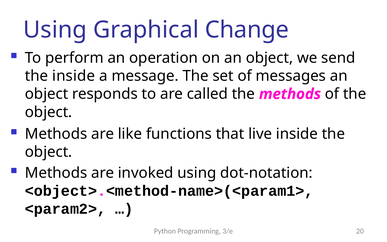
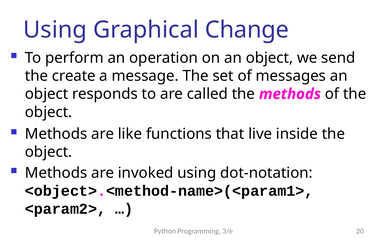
the inside: inside -> create
